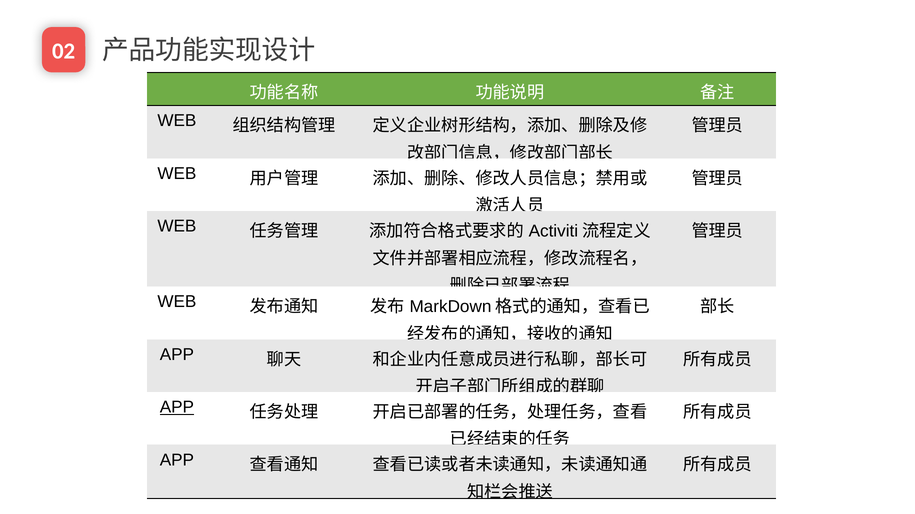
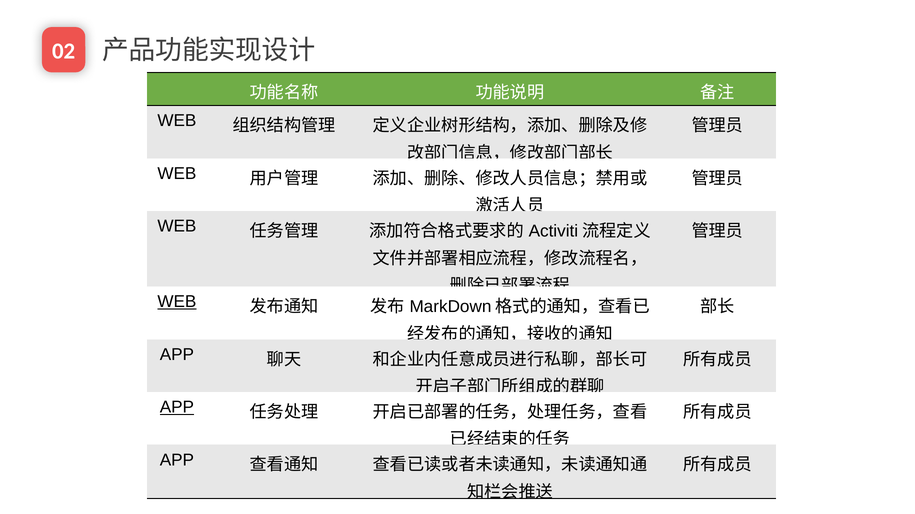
WEB at (177, 302) underline: none -> present
